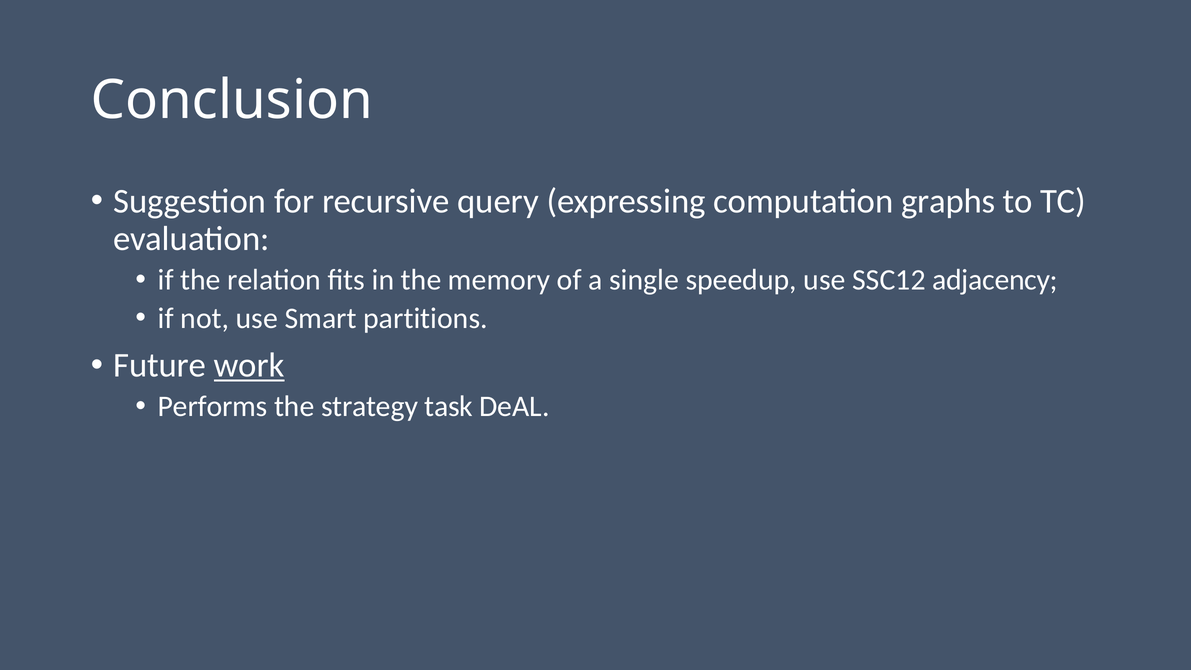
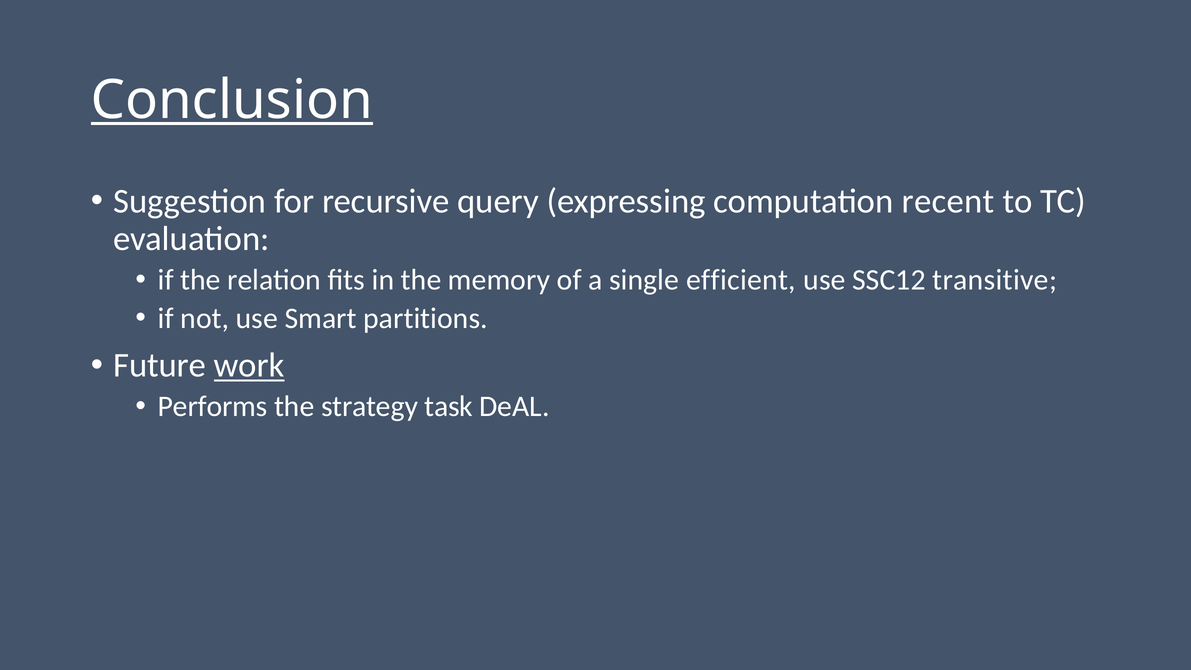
Conclusion underline: none -> present
graphs: graphs -> recent
speedup: speedup -> efficient
adjacency: adjacency -> transitive
